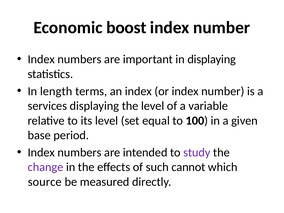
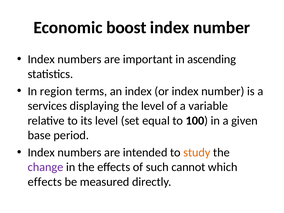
in displaying: displaying -> ascending
length: length -> region
study colour: purple -> orange
source at (45, 182): source -> effects
